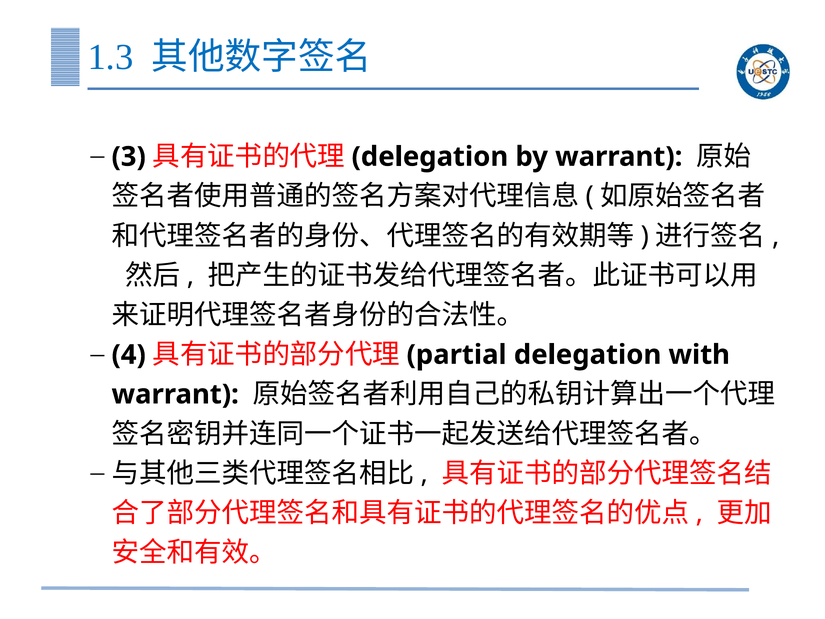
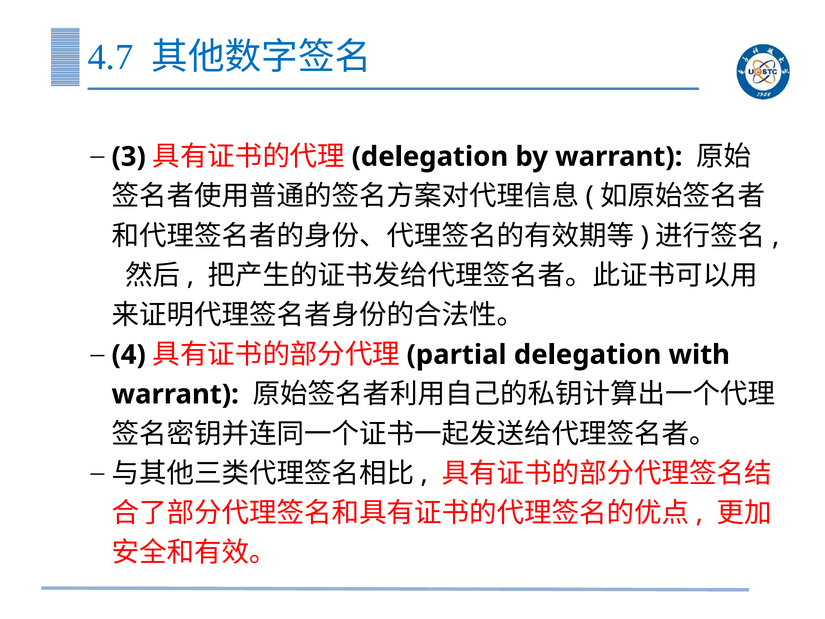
1.3: 1.3 -> 4.7
